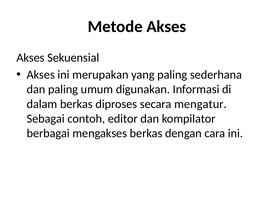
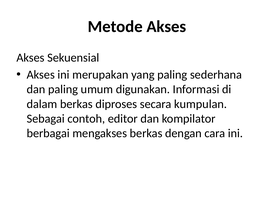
mengatur: mengatur -> kumpulan
